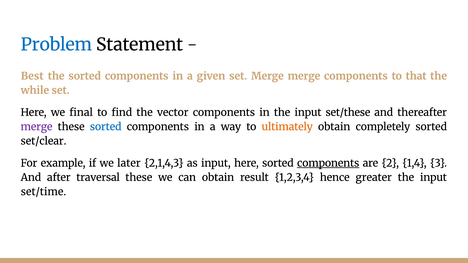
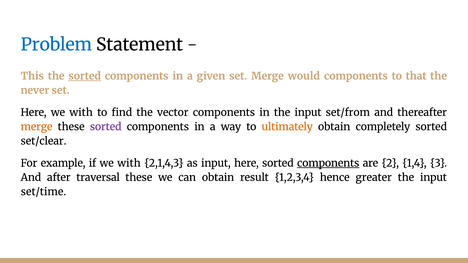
Best: Best -> This
sorted at (85, 76) underline: none -> present
Merge merge: merge -> would
while: while -> never
Here we final: final -> with
set/these: set/these -> set/from
merge at (37, 127) colour: purple -> orange
sorted at (106, 127) colour: blue -> purple
if we later: later -> with
